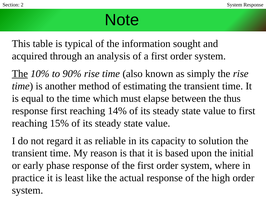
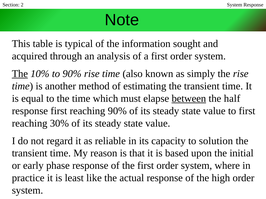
between underline: none -> present
thus: thus -> half
reaching 14%: 14% -> 90%
15%: 15% -> 30%
